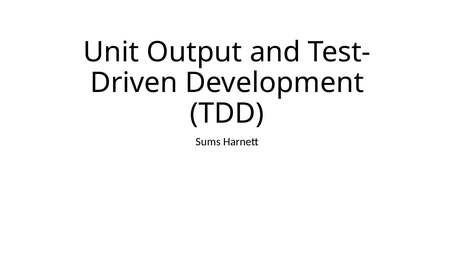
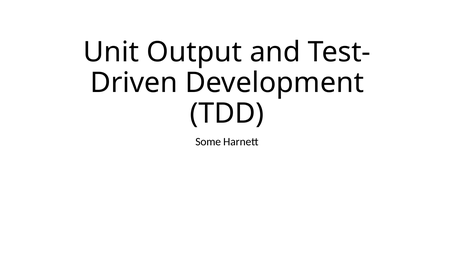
Sums: Sums -> Some
